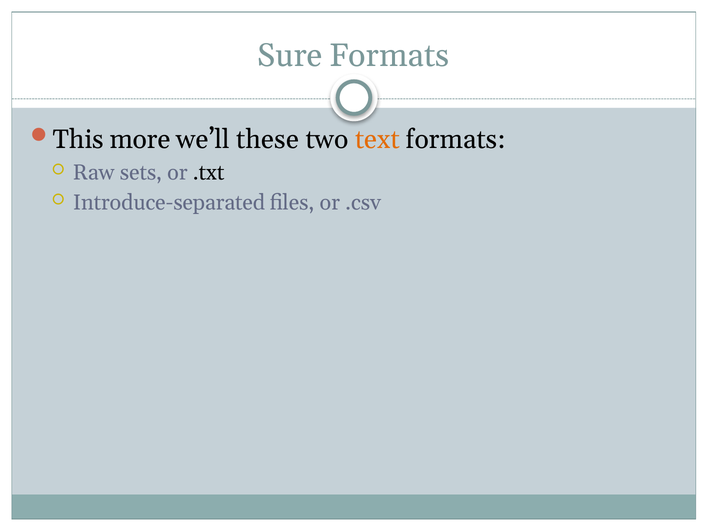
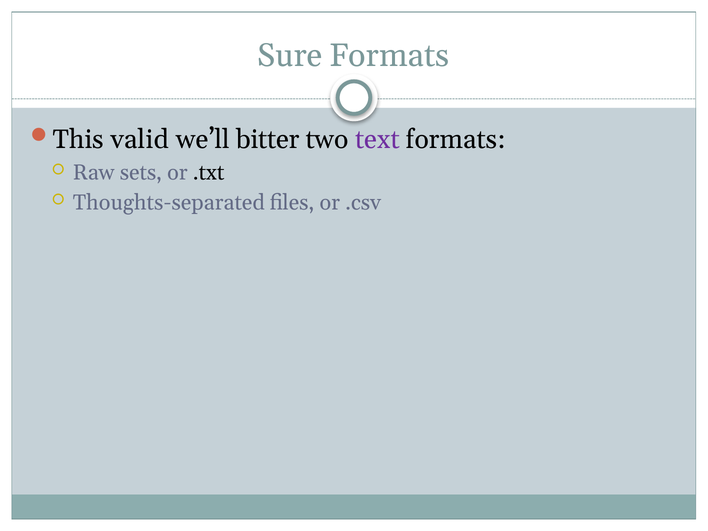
more: more -> valid
these: these -> bitter
text colour: orange -> purple
Introduce-separated: Introduce-separated -> Thoughts-separated
